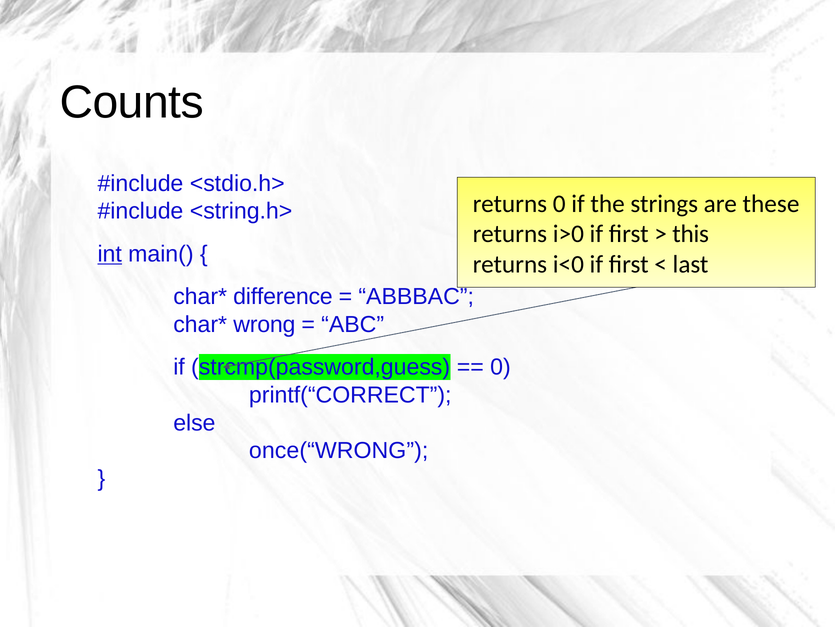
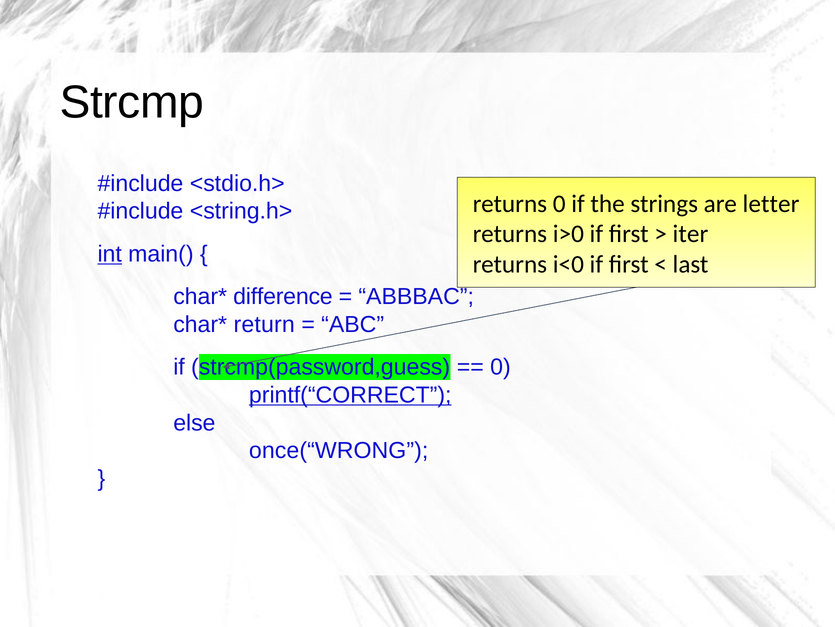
Counts: Counts -> Strcmp
these: these -> letter
this: this -> iter
wrong: wrong -> return
printf(“CORRECT underline: none -> present
